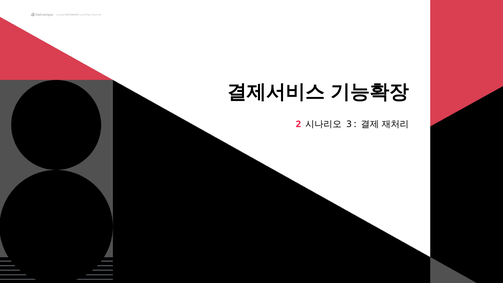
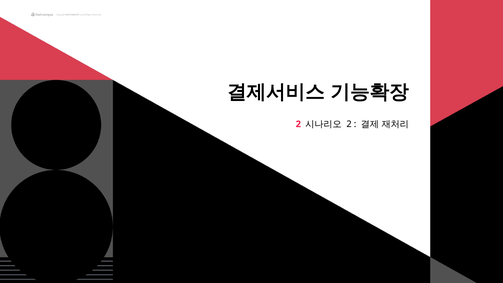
3 at (349, 124): 3 -> 2
